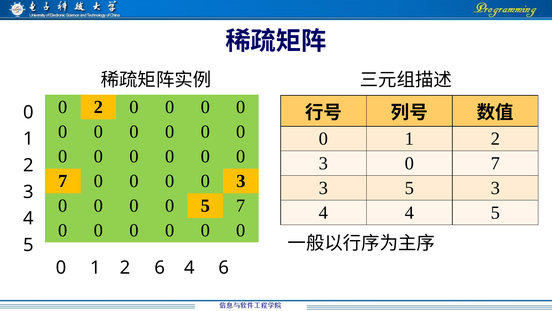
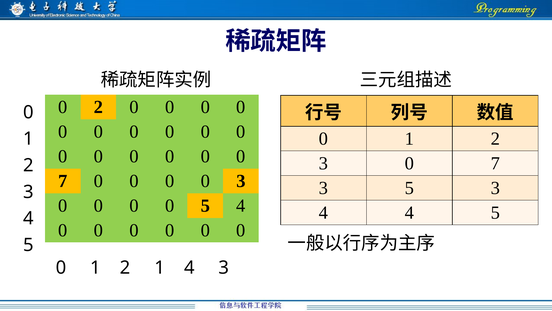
5 7: 7 -> 4
2 6: 6 -> 1
4 6: 6 -> 3
